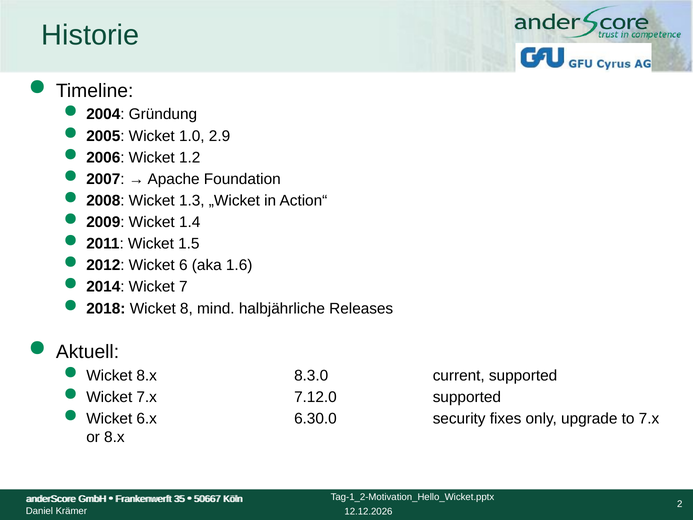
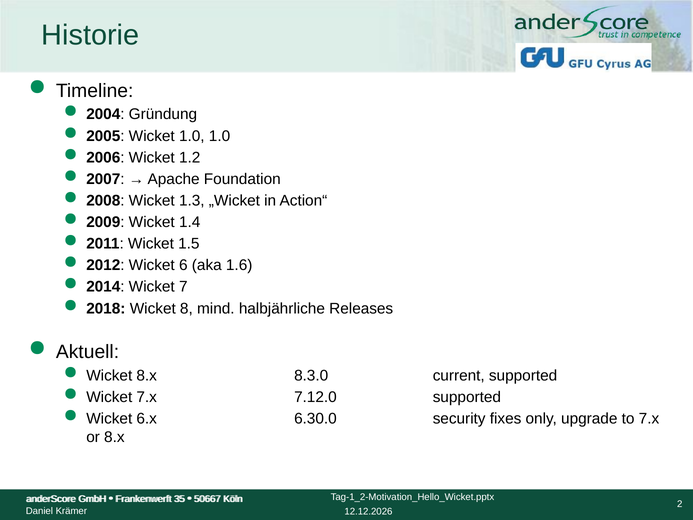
1.0 2.9: 2.9 -> 1.0
